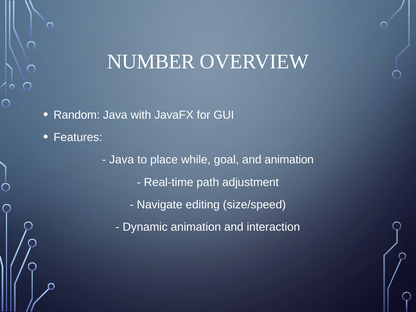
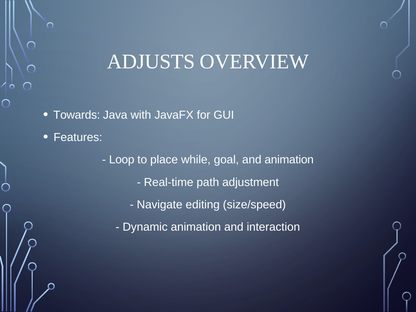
NUMBER: NUMBER -> ADJUSTS
Random: Random -> Towards
Java at (122, 160): Java -> Loop
